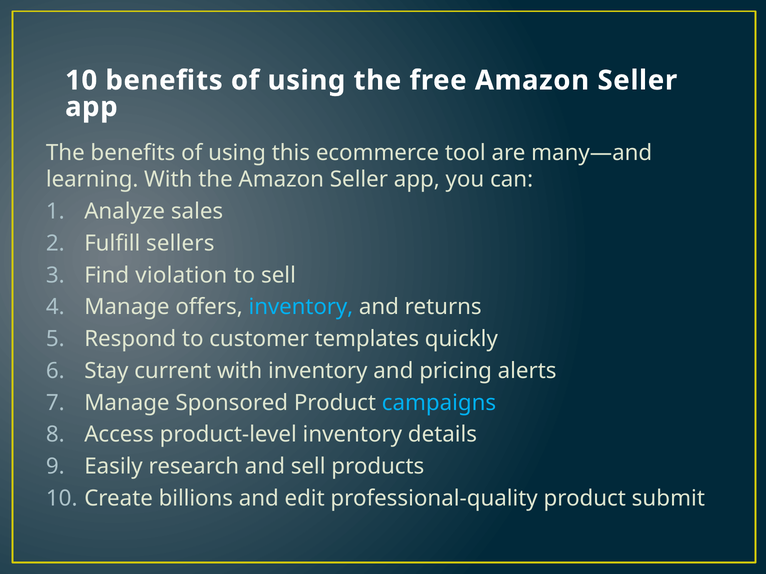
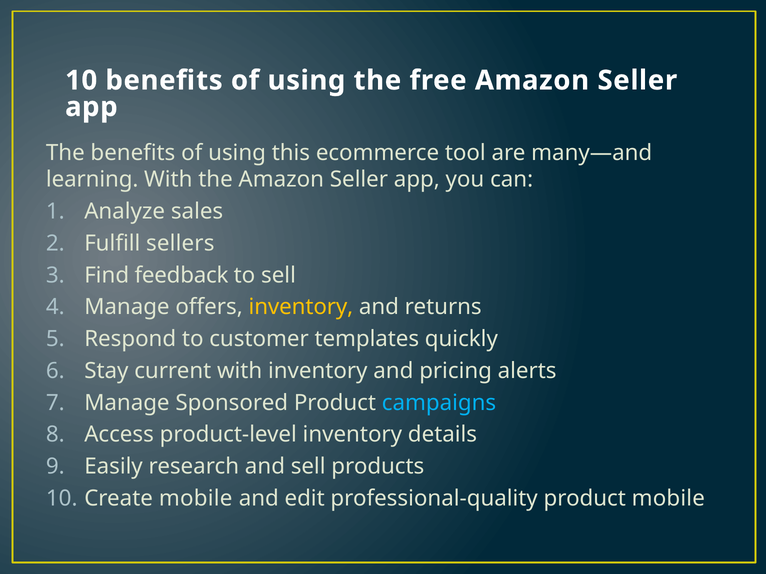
violation: violation -> feedback
inventory at (301, 307) colour: light blue -> yellow
Create billions: billions -> mobile
product submit: submit -> mobile
